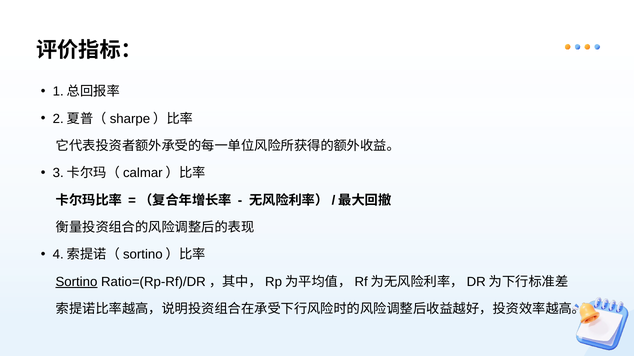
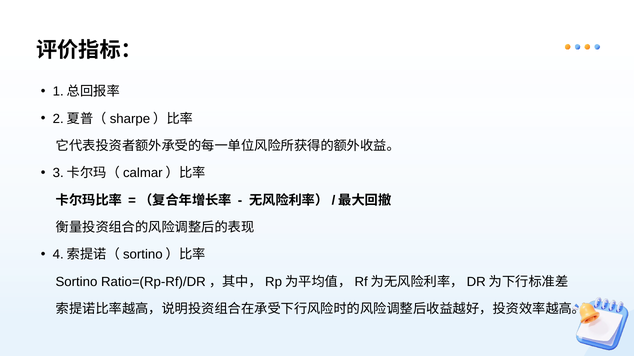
Sortino underline: present -> none
